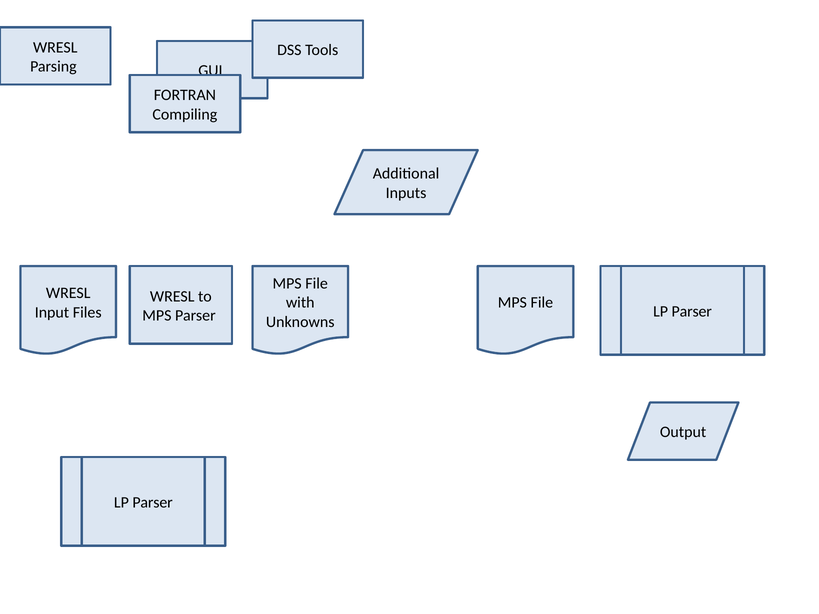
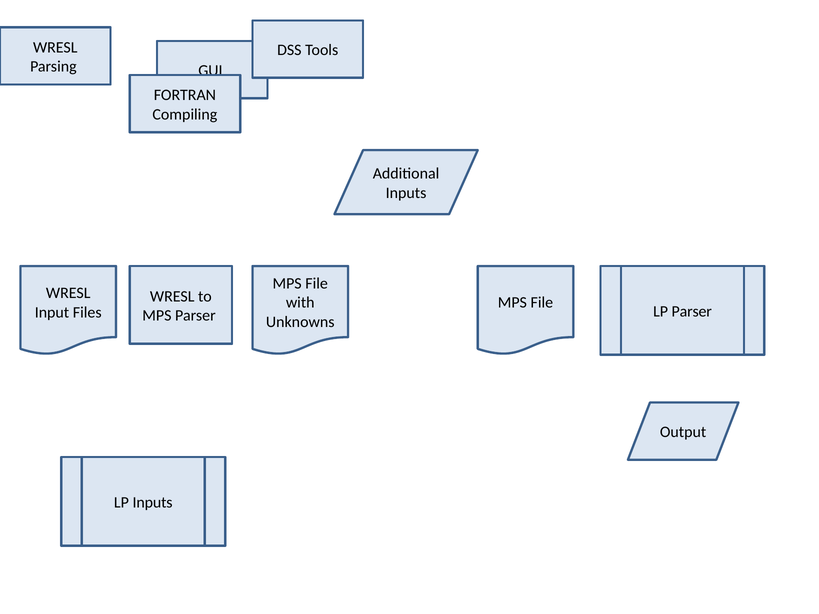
Parser at (153, 503): Parser -> Inputs
